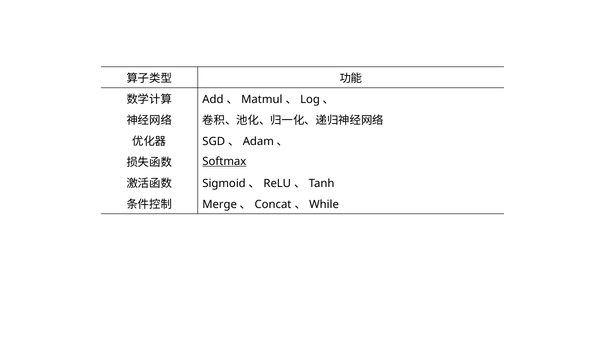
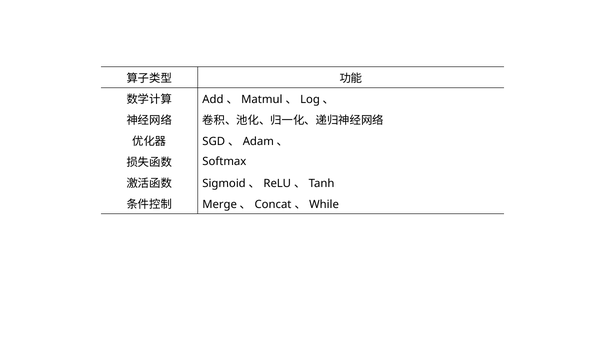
Softmax underline: present -> none
